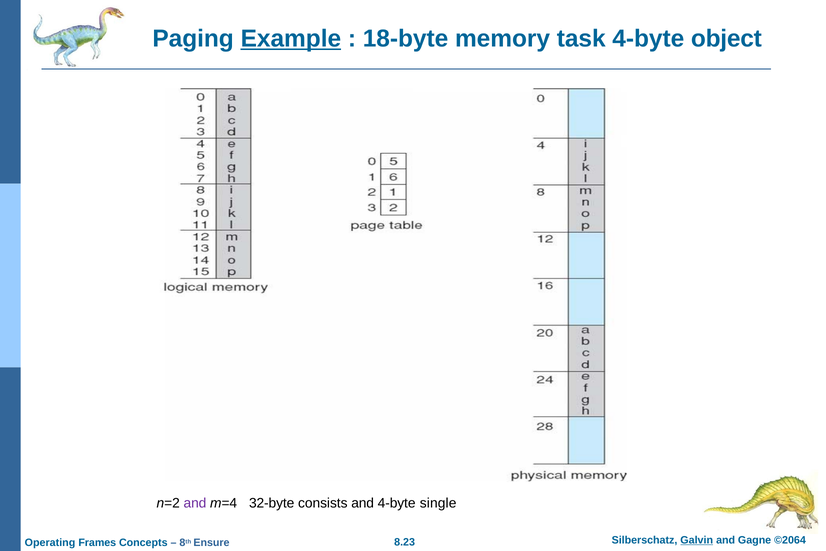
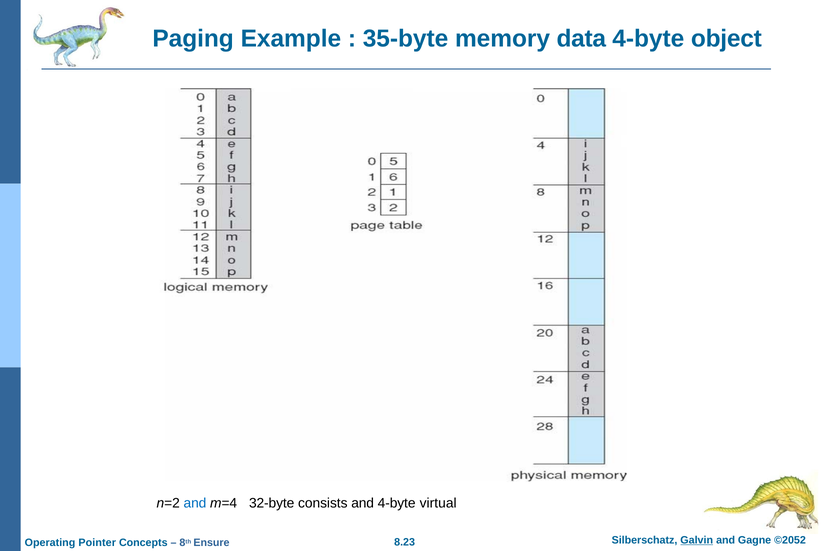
Example underline: present -> none
18-byte: 18-byte -> 35-byte
task: task -> data
and at (195, 503) colour: purple -> blue
single: single -> virtual
©2064: ©2064 -> ©2052
Frames: Frames -> Pointer
